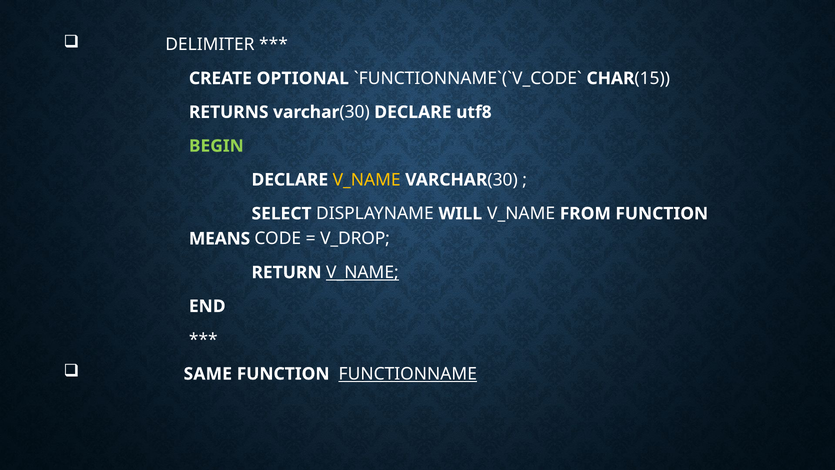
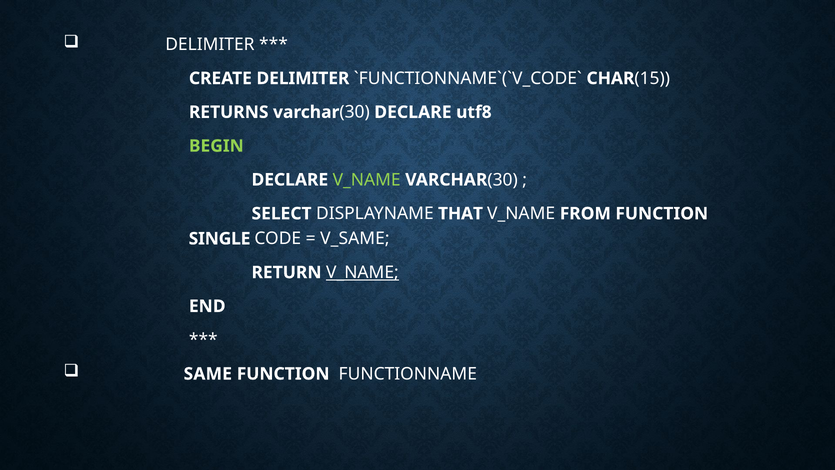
CREATE OPTIONAL: OPTIONAL -> DELIMITER
V_NAME at (367, 180) colour: yellow -> light green
WILL: WILL -> THAT
MEANS: MEANS -> SINGLE
V_DROP: V_DROP -> V_SAME
FUNCTIONNAME underline: present -> none
